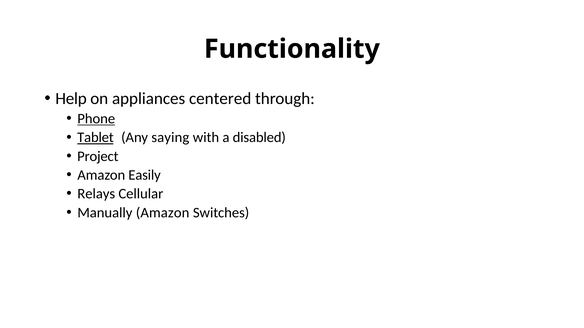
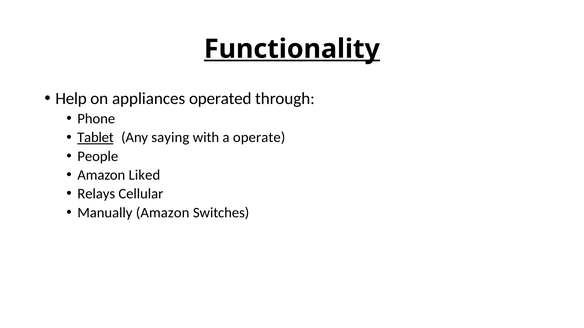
Functionality underline: none -> present
centered: centered -> operated
Phone underline: present -> none
disabled: disabled -> operate
Project: Project -> People
Easily: Easily -> Liked
